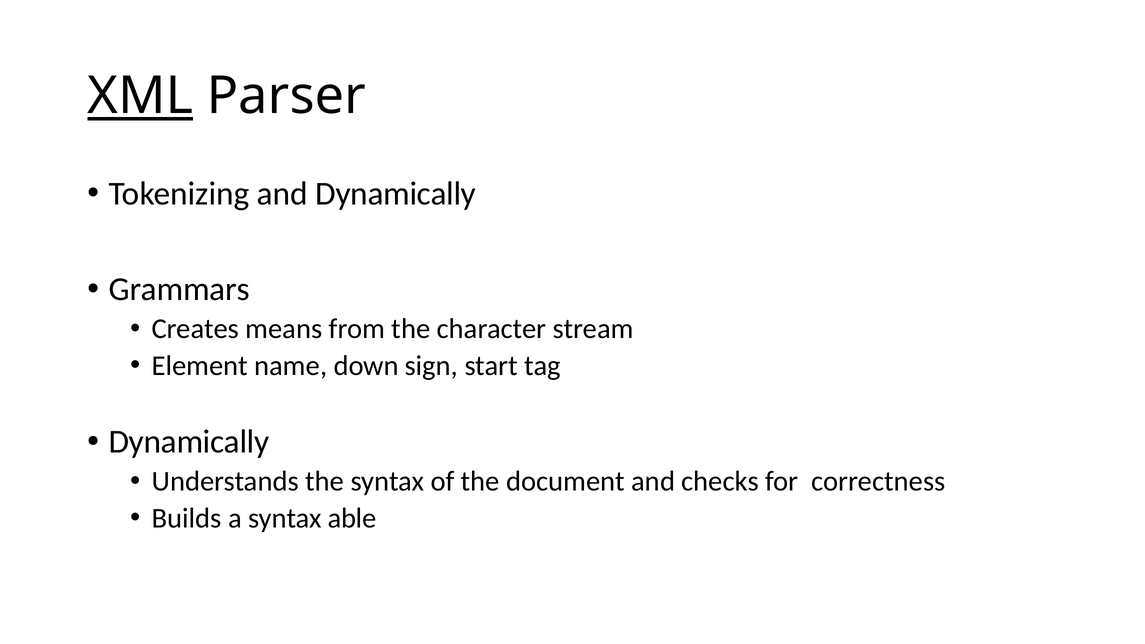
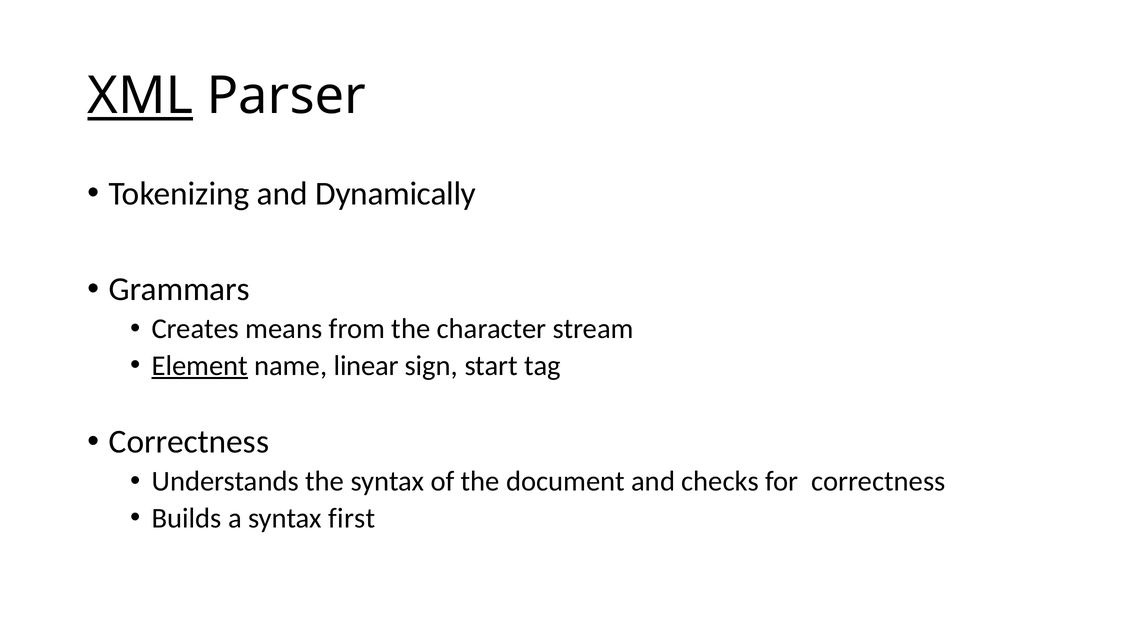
Element underline: none -> present
down: down -> linear
Dynamically at (189, 442): Dynamically -> Correctness
able: able -> first
